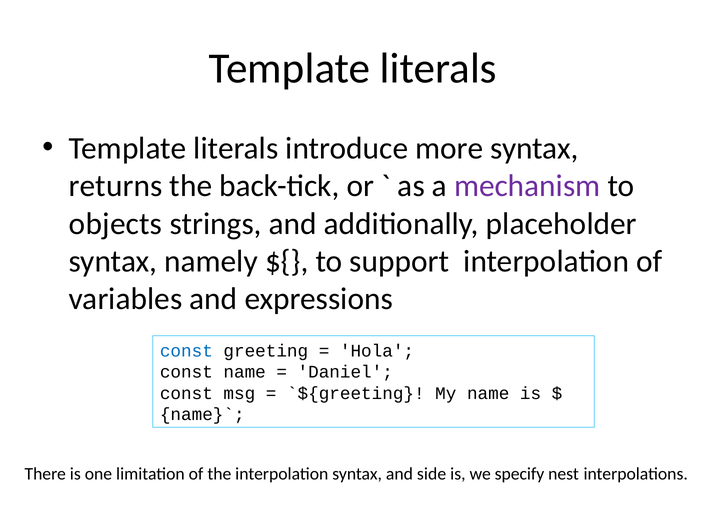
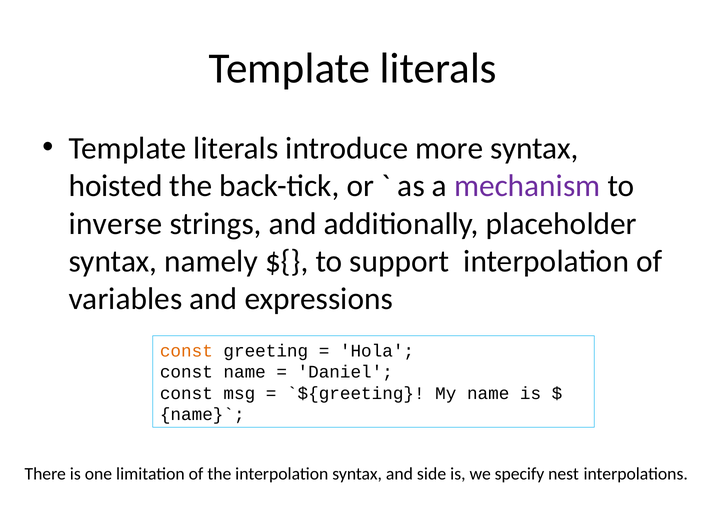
returns: returns -> hoisted
objects: objects -> inverse
const at (186, 351) colour: blue -> orange
